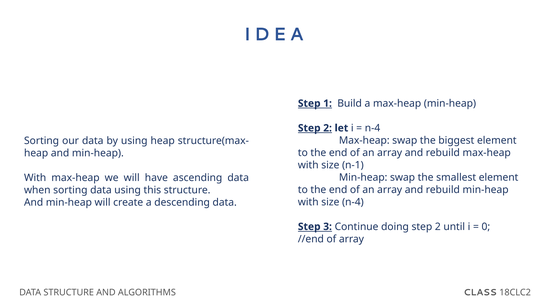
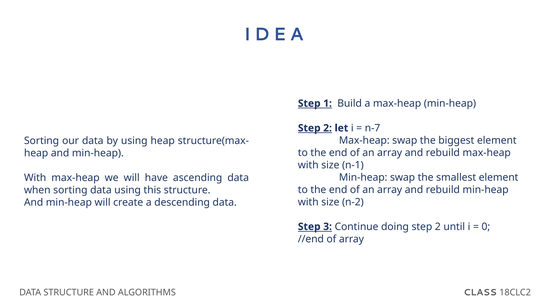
n-4 at (373, 128): n-4 -> n-7
size n-4: n-4 -> n-2
